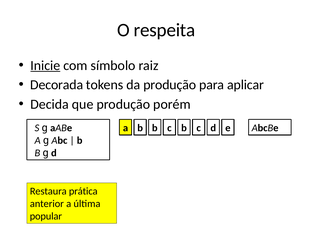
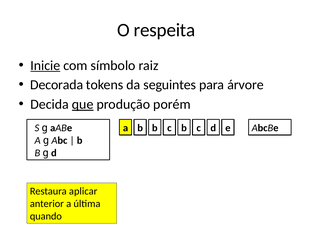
da produção: produção -> seguintes
aplicar: aplicar -> árvore
que underline: none -> present
prática: prática -> aplicar
popular: popular -> quando
